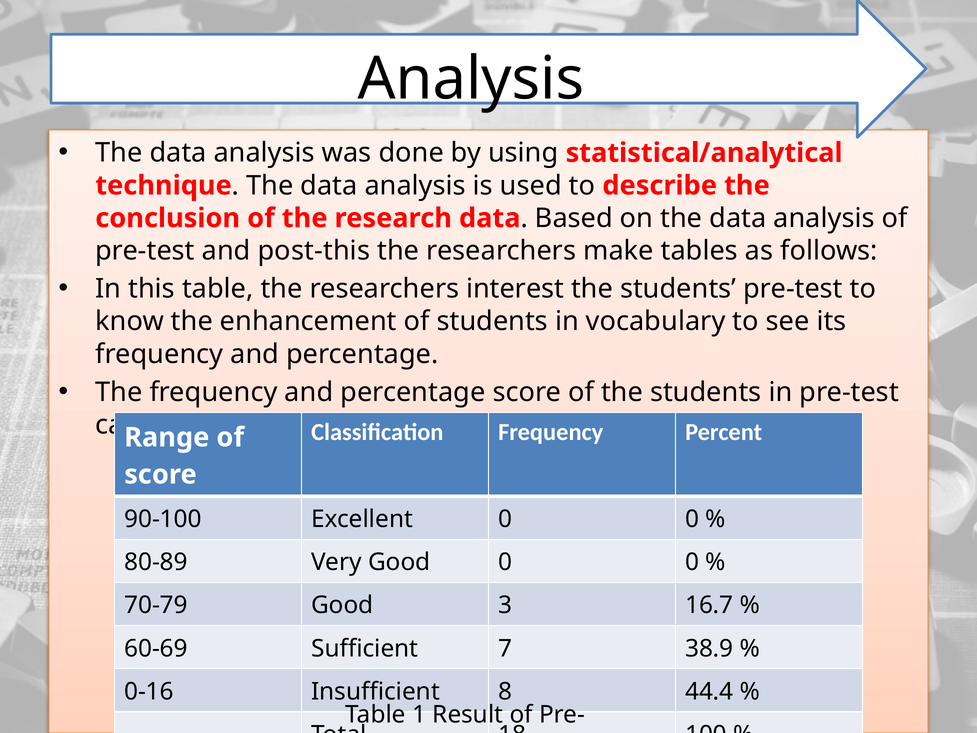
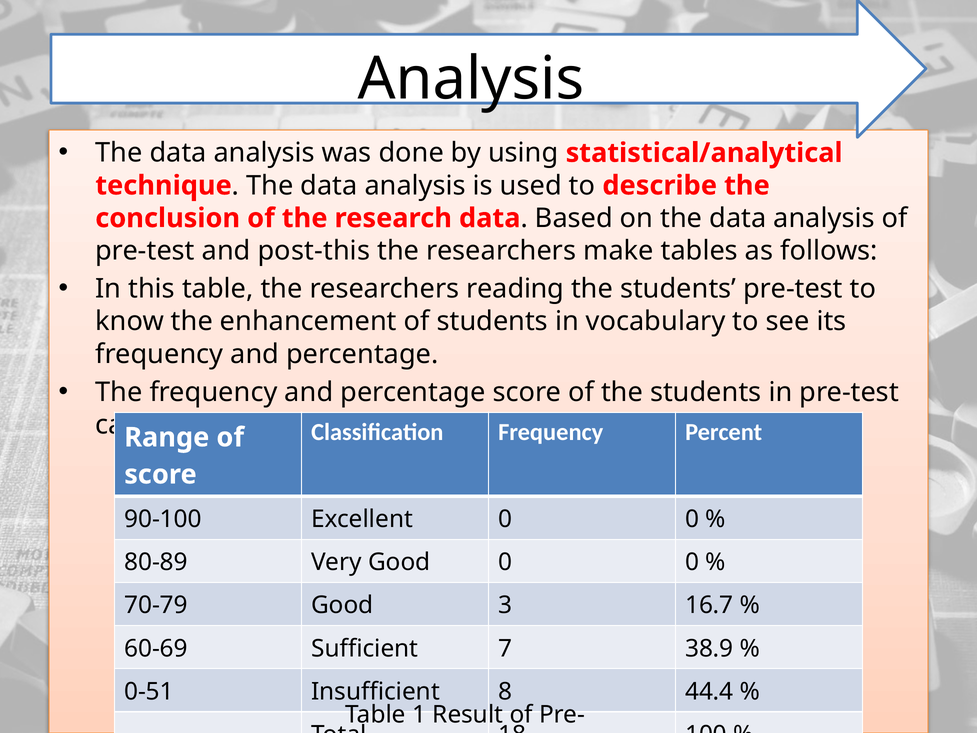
interest: interest -> reading
0-16: 0-16 -> 0-51
